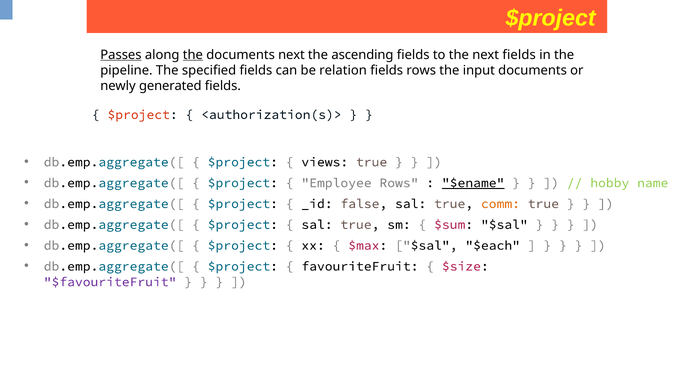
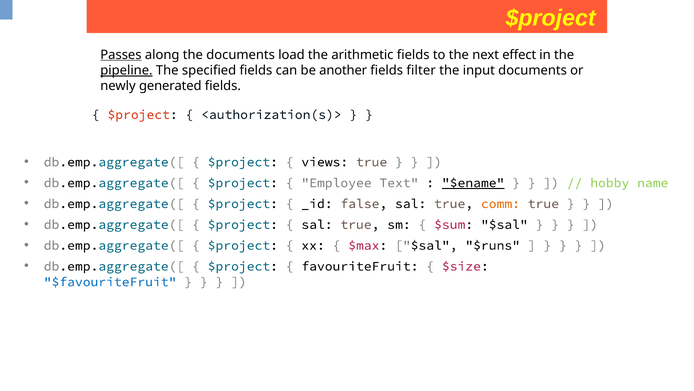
the at (193, 55) underline: present -> none
documents next: next -> load
ascending: ascending -> arithmetic
next fields: fields -> effect
pipeline underline: none -> present
relation: relation -> another
fields rows: rows -> filter
Employee Rows: Rows -> Text
$each: $each -> $runs
$favouriteFruit colour: purple -> blue
